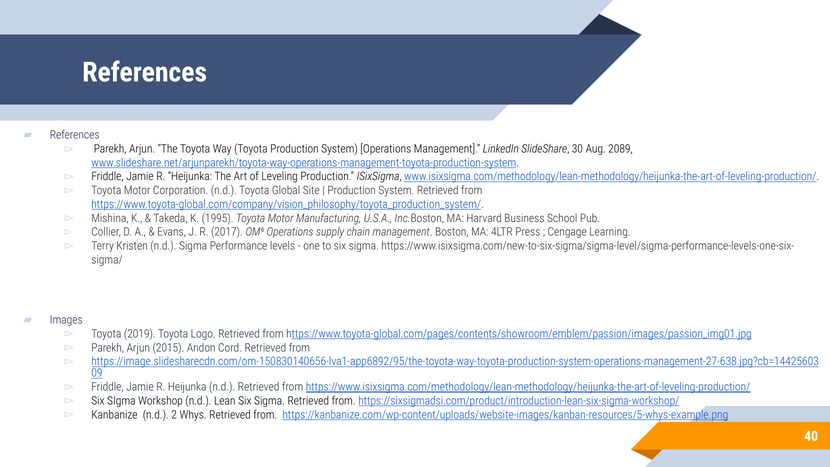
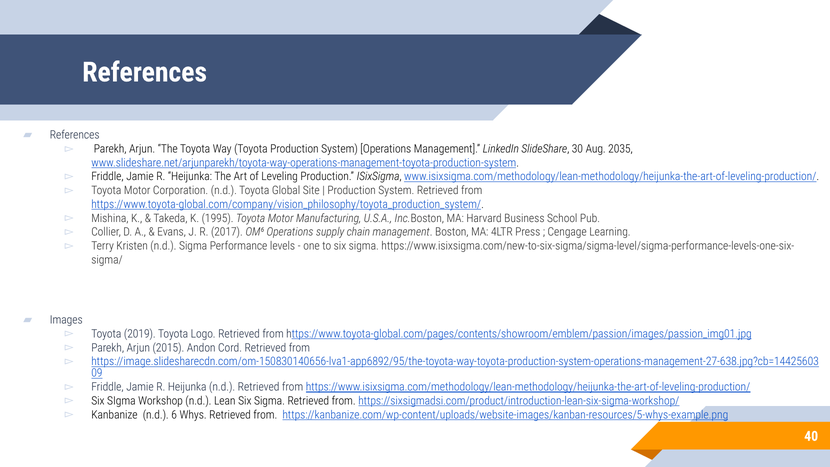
2089: 2089 -> 2035
2: 2 -> 6
